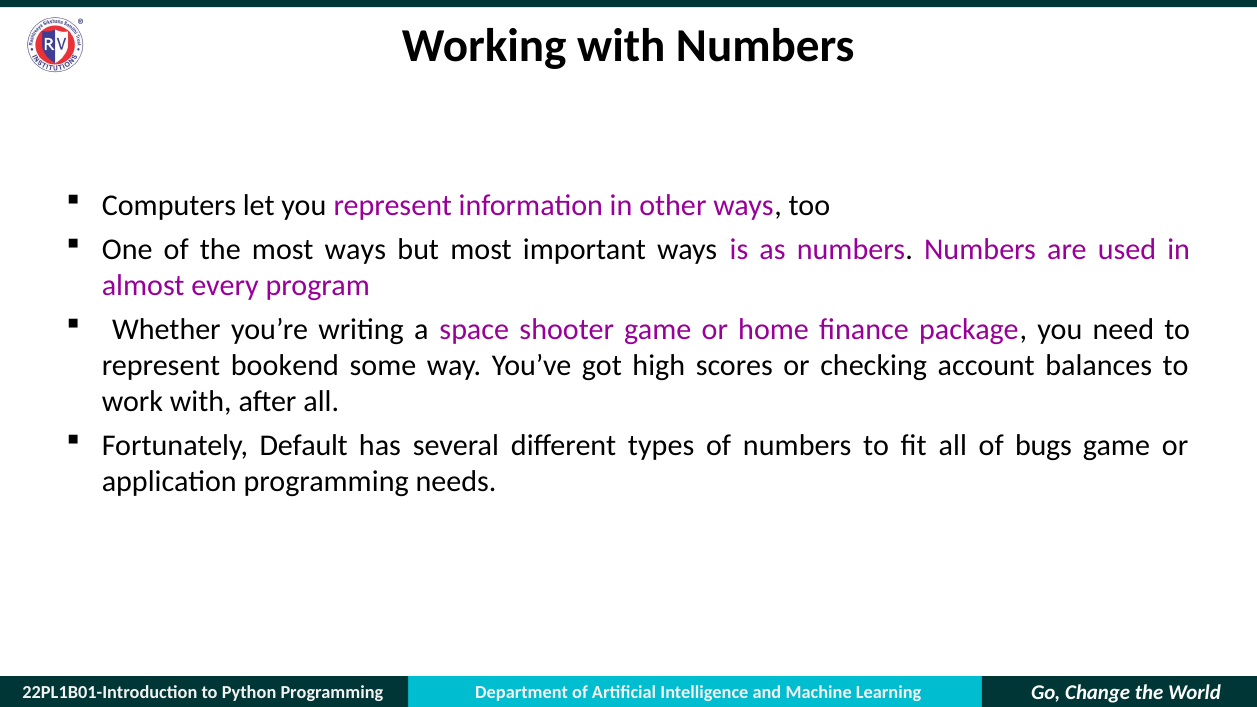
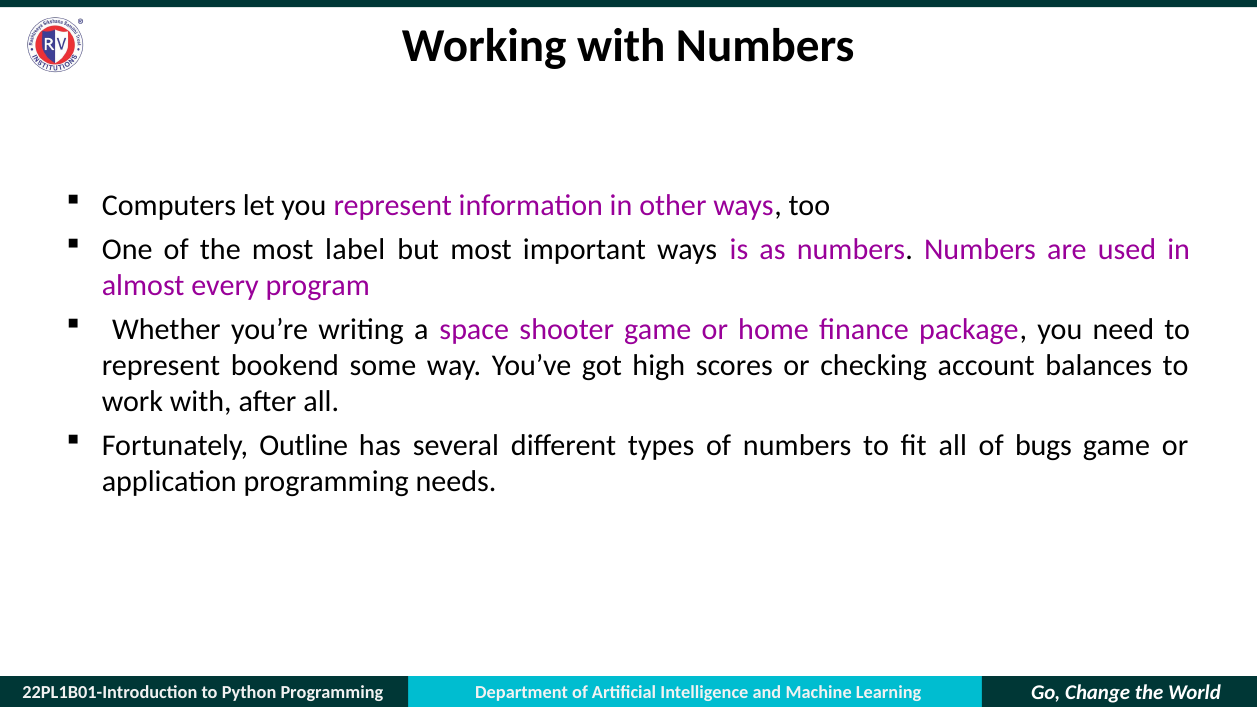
most ways: ways -> label
Default: Default -> Outline
